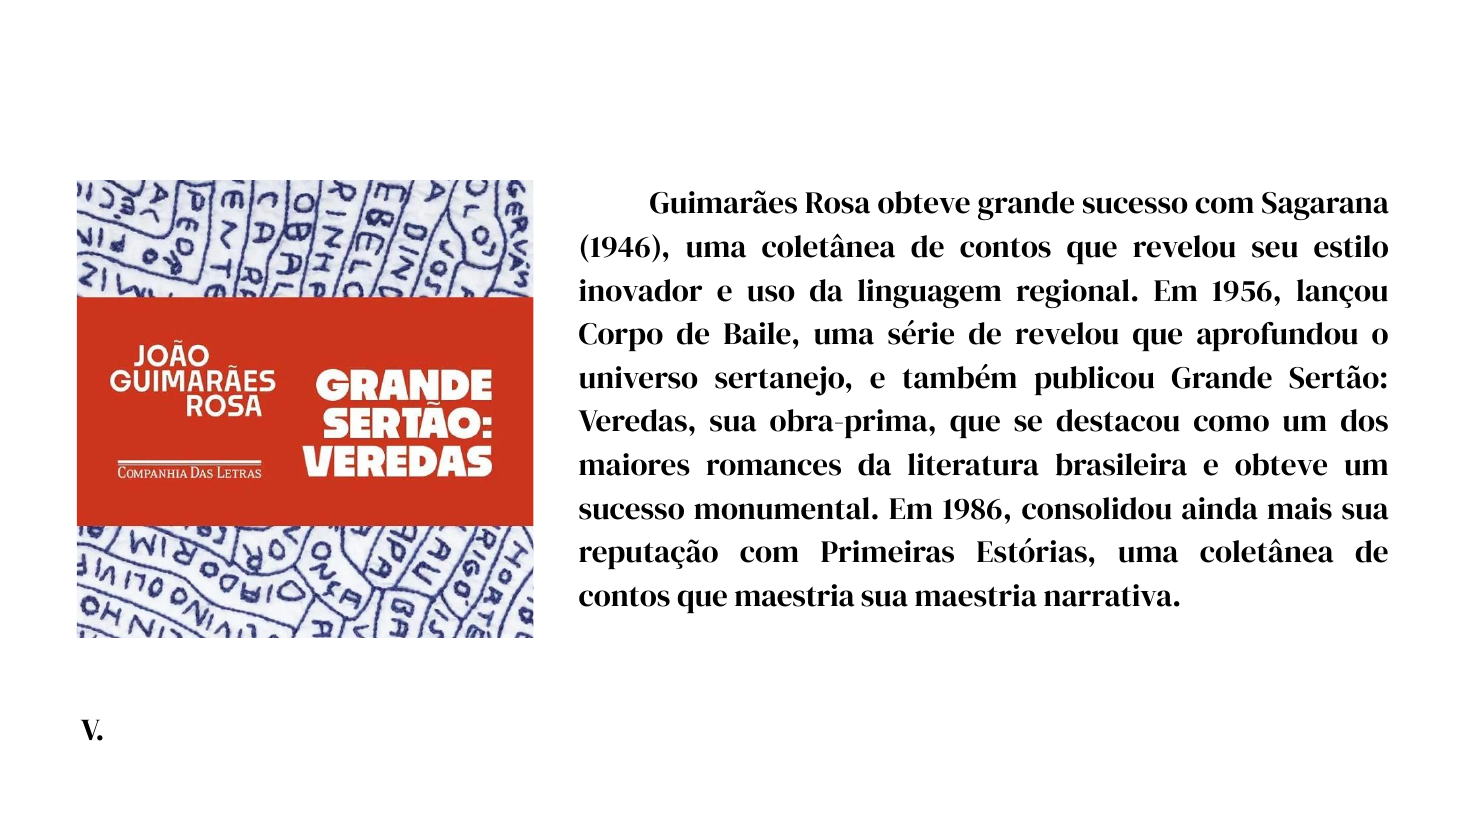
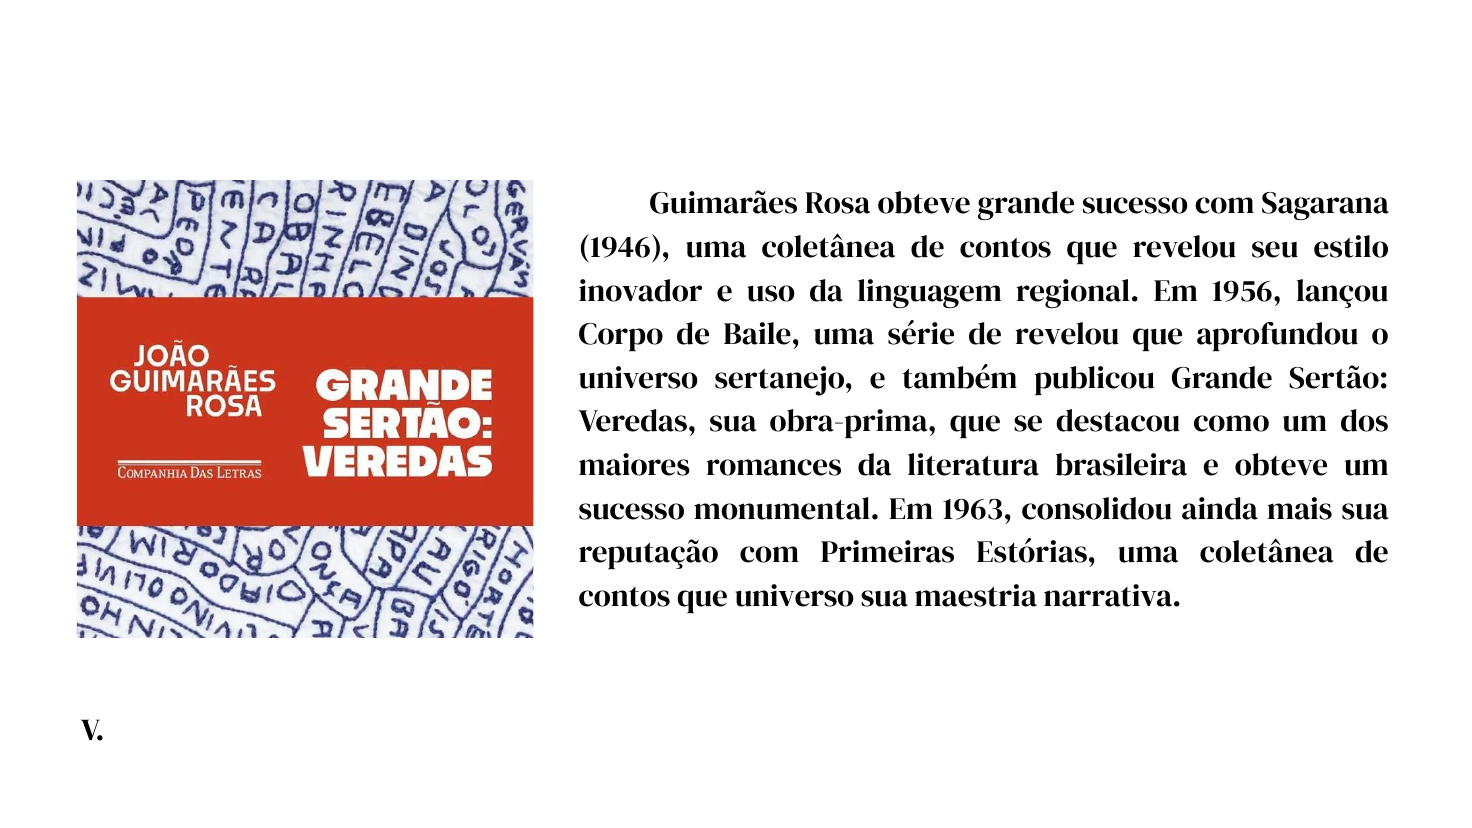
1986: 1986 -> 1963
que maestria: maestria -> universo
